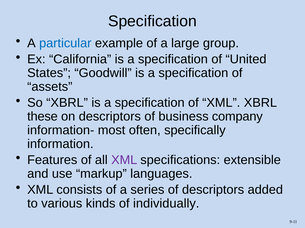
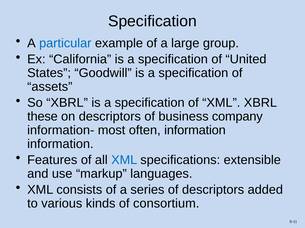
often specifically: specifically -> information
XML at (124, 160) colour: purple -> blue
individually: individually -> consortium
